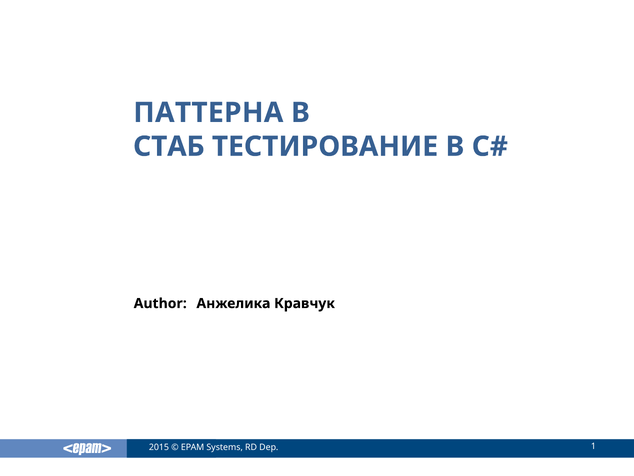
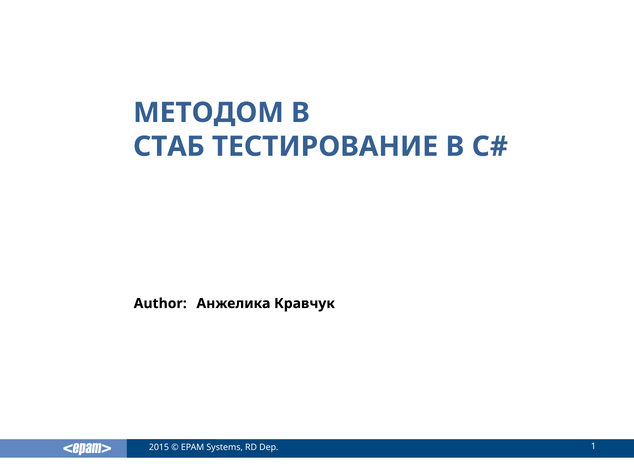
ПАТТЕРНА: ПАТТЕРНА -> МЕТОДОМ
